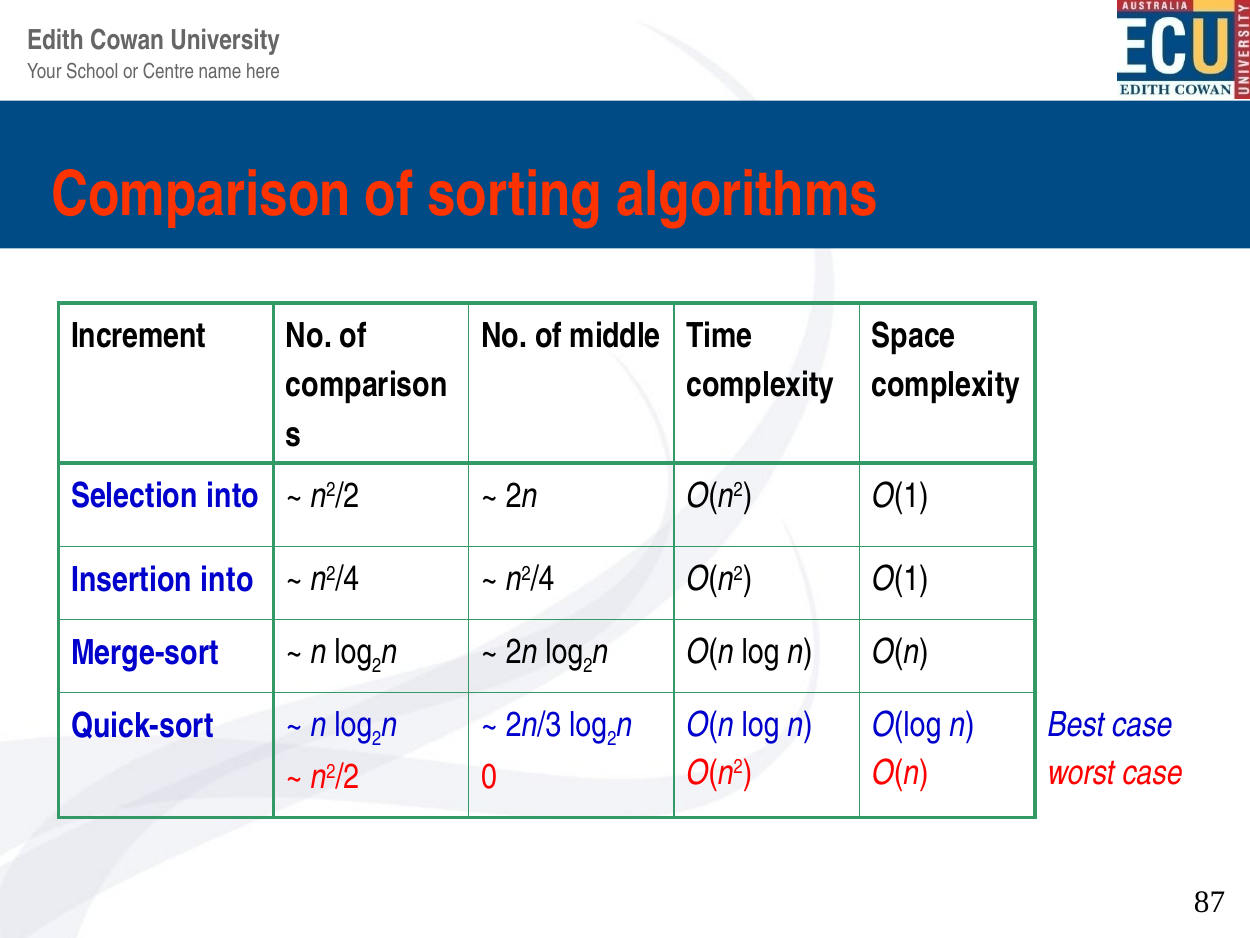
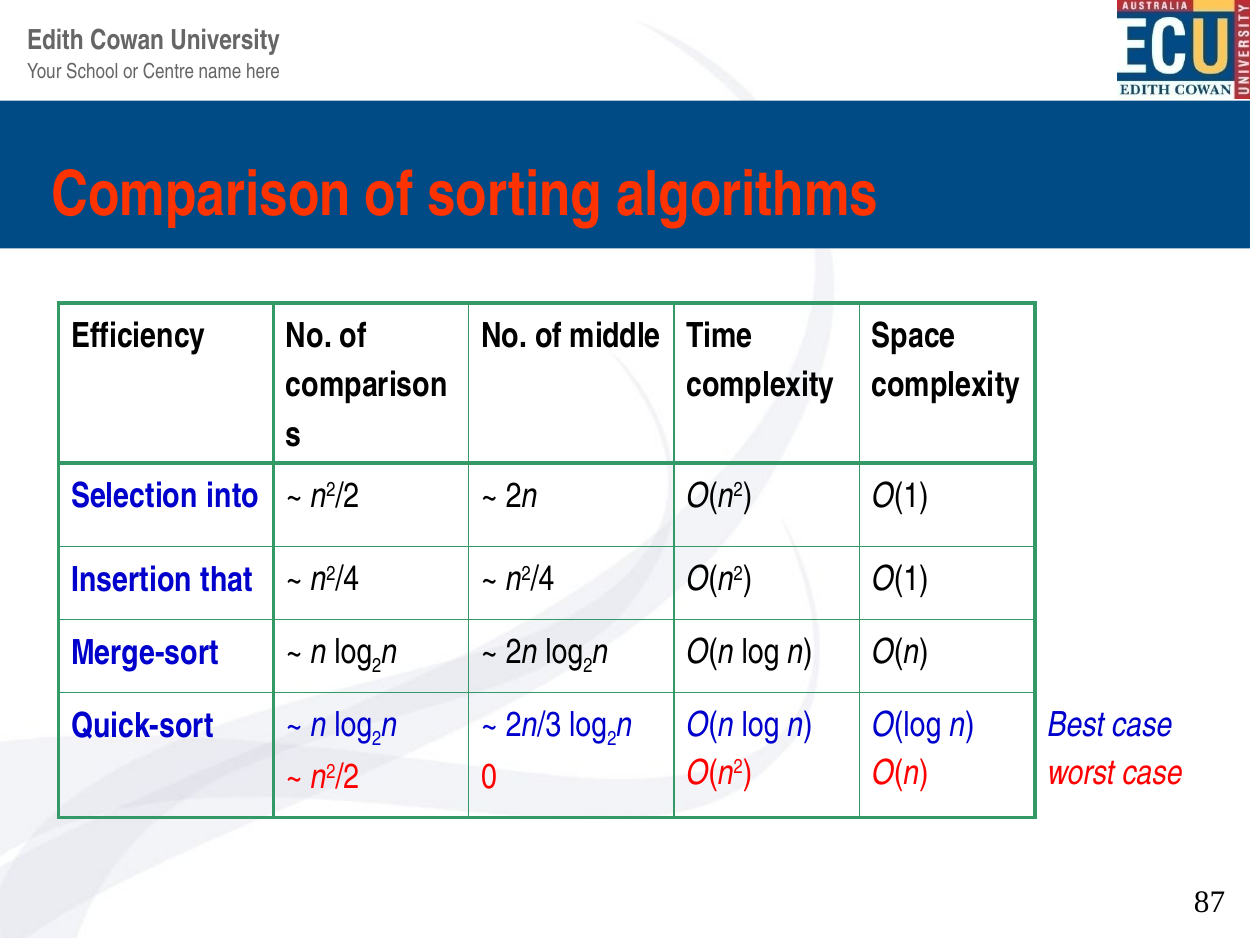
Increment: Increment -> Efficiency
Insertion into: into -> that
